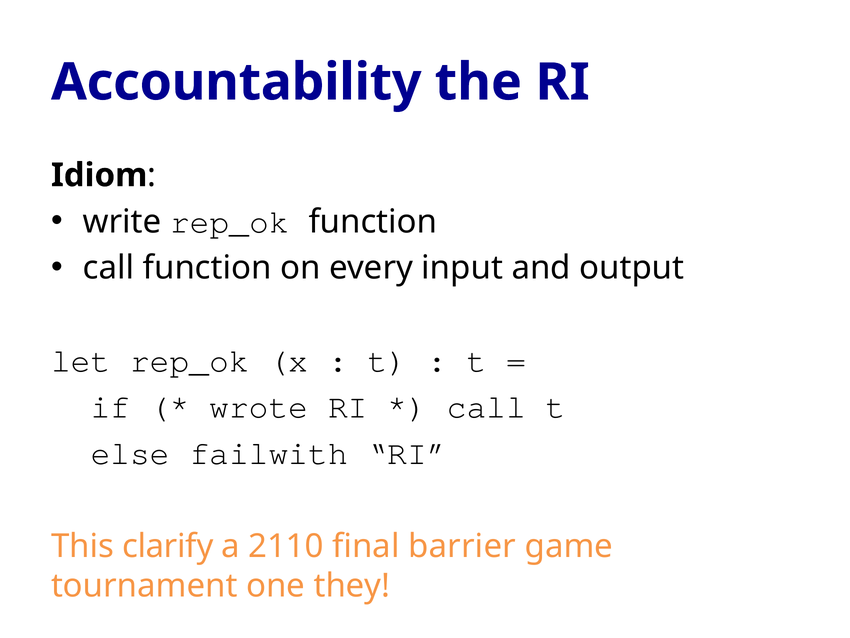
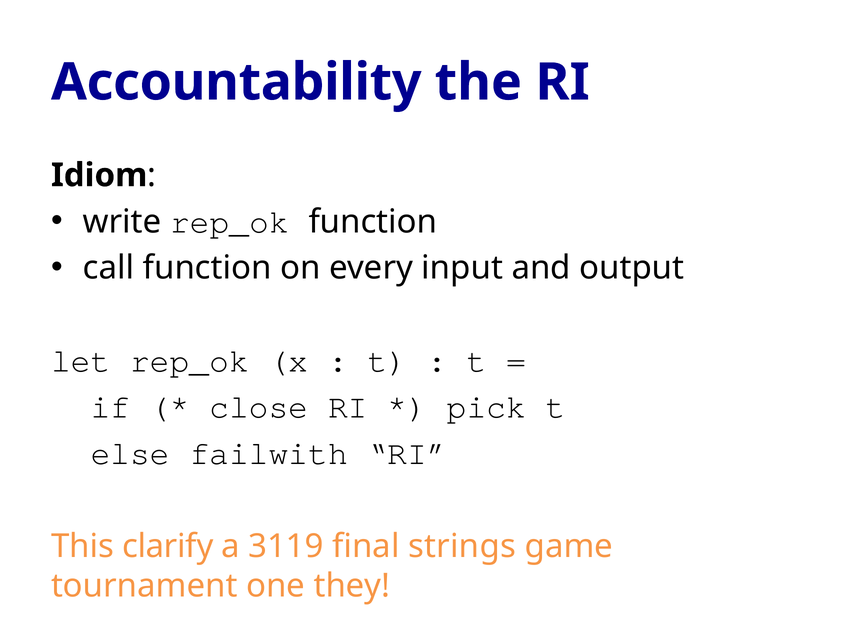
wrote: wrote -> close
call at (486, 407): call -> pick
2110: 2110 -> 3119
barrier: barrier -> strings
